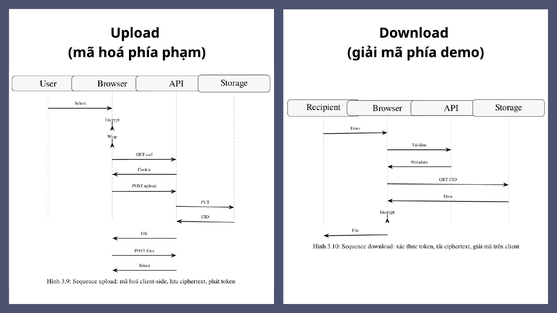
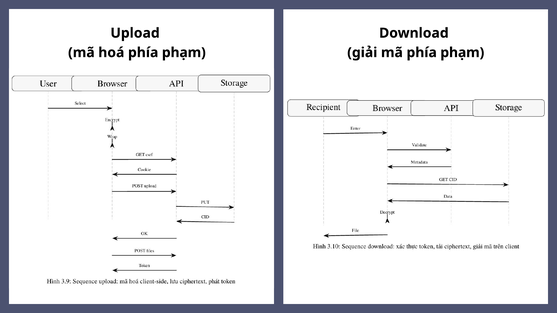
mã phía demo: demo -> phạm
